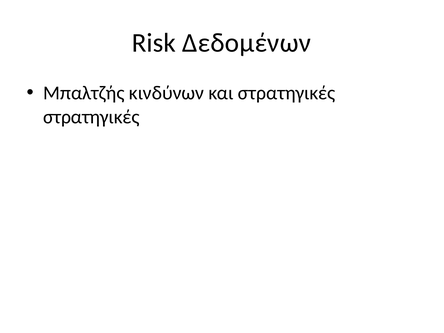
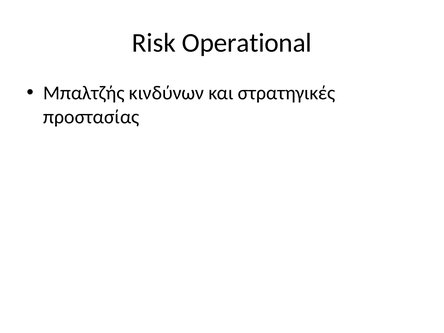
Δεδομένων: Δεδομένων -> Operational
στρατηγικές at (91, 117): στρατηγικές -> προστασίας
